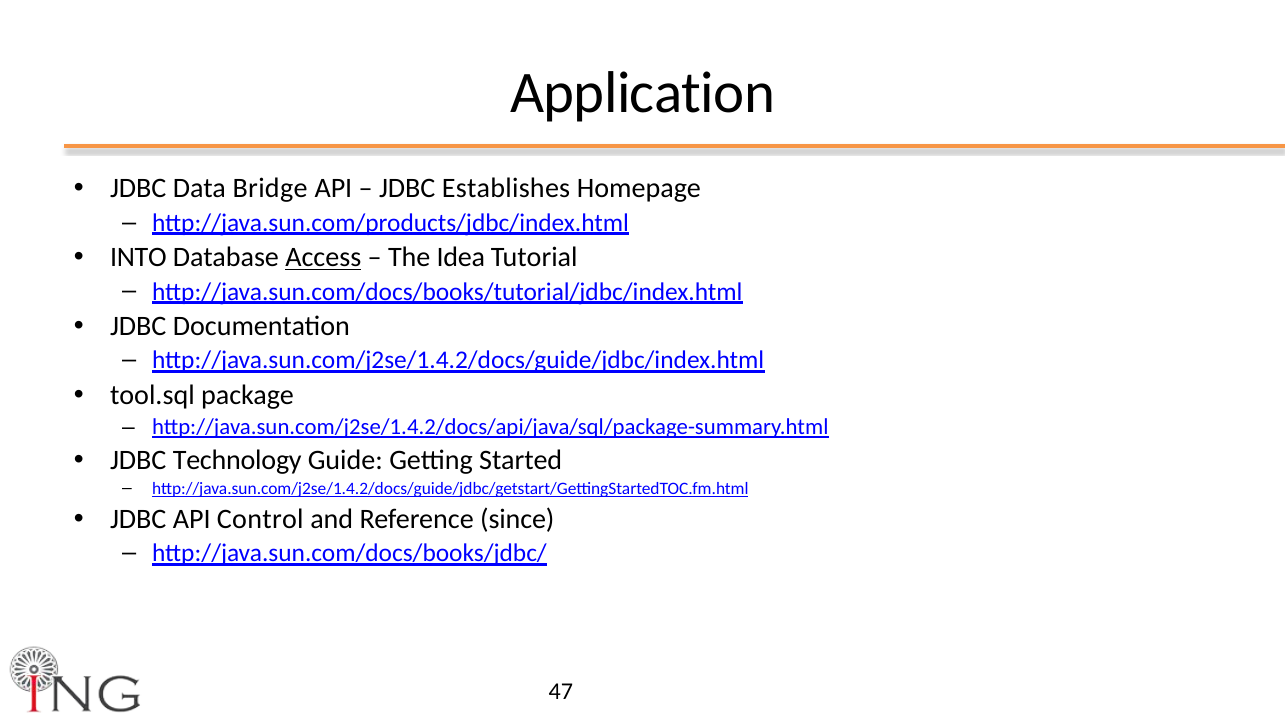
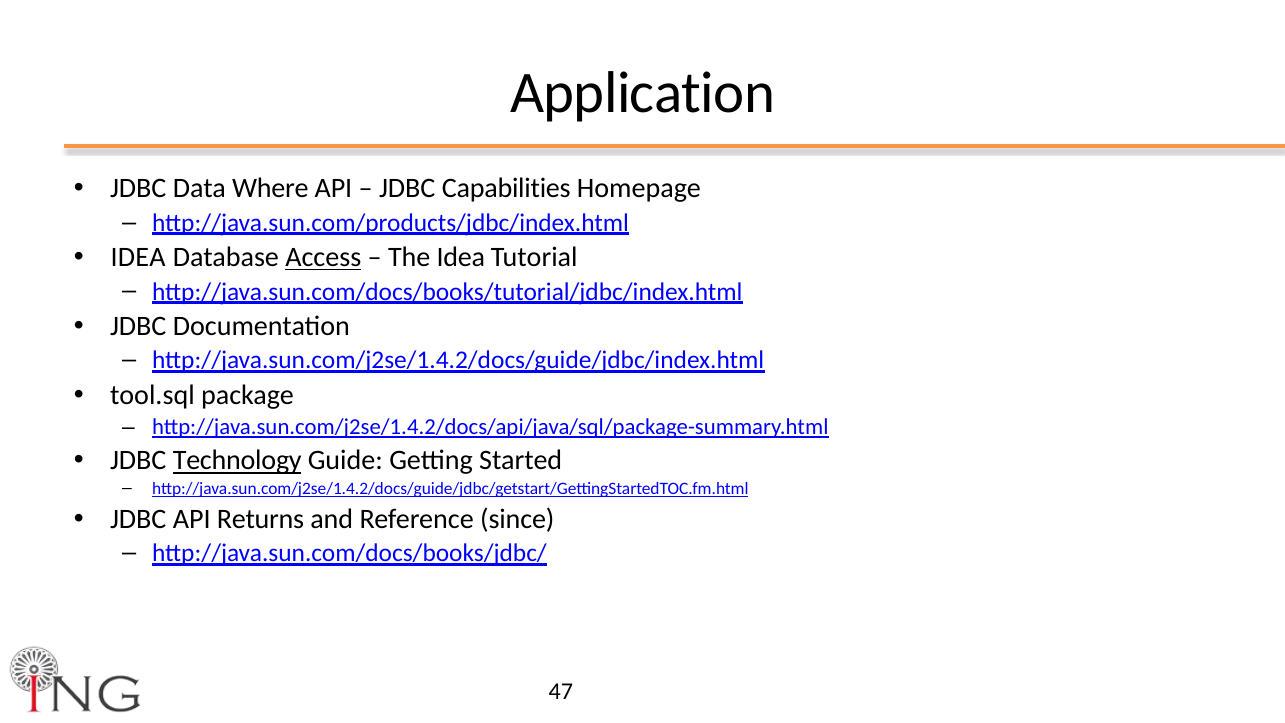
Bridge: Bridge -> Where
Establishes: Establishes -> Capabilities
INTO at (138, 257): INTO -> IDEA
Technology underline: none -> present
Control: Control -> Returns
